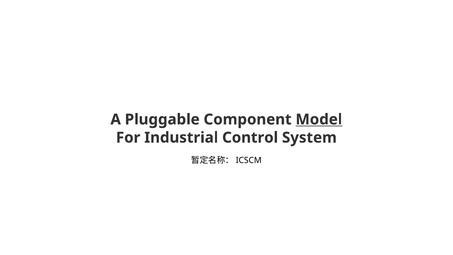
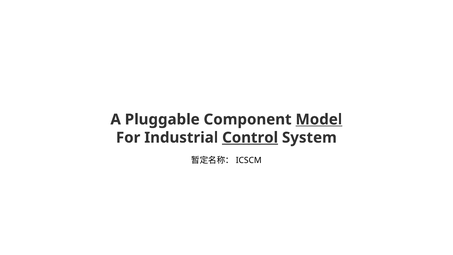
Control underline: none -> present
